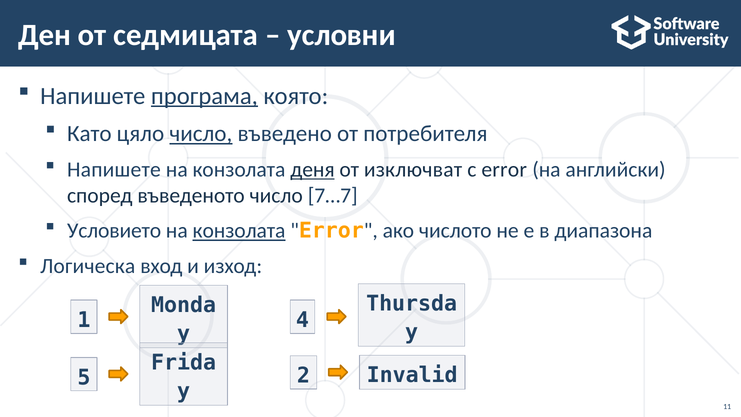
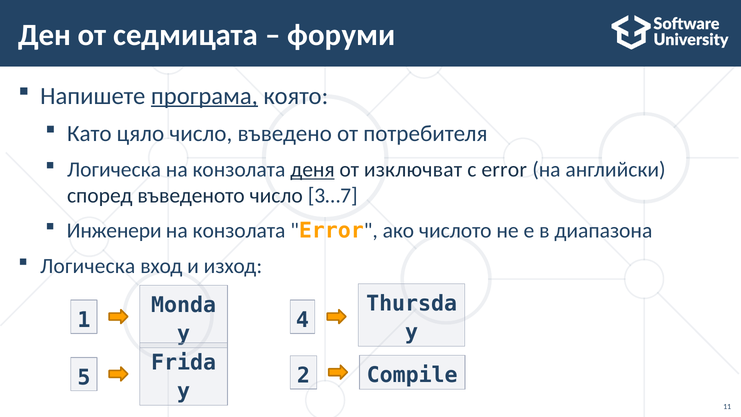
условни: условни -> форуми
число at (201, 134) underline: present -> none
Напишете at (114, 170): Напишете -> Логическа
7…7: 7…7 -> 3…7
Условието: Условието -> Инженери
конзолата at (239, 231) underline: present -> none
Invalid: Invalid -> Compile
